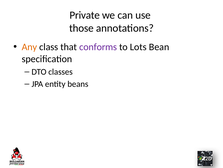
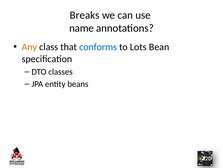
Private: Private -> Breaks
those: those -> name
conforms colour: purple -> blue
